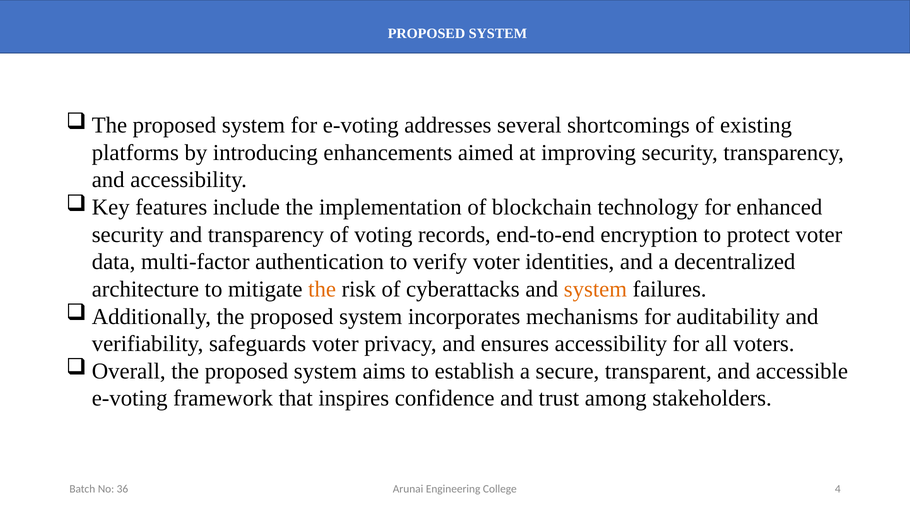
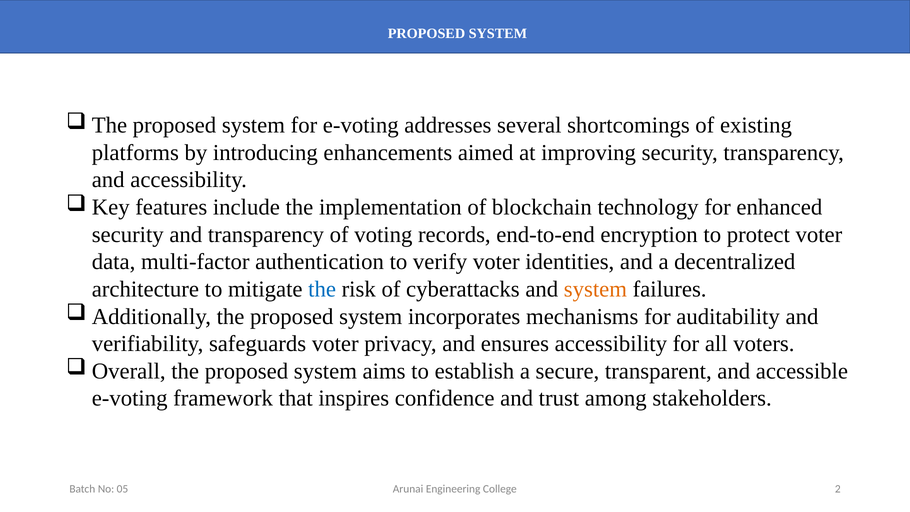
the at (322, 289) colour: orange -> blue
4: 4 -> 2
36: 36 -> 05
